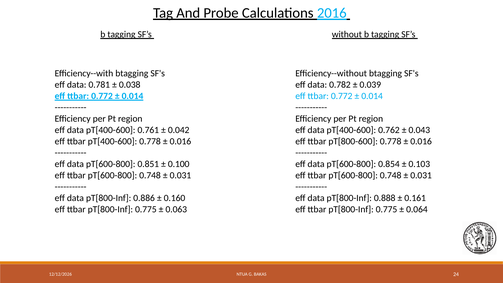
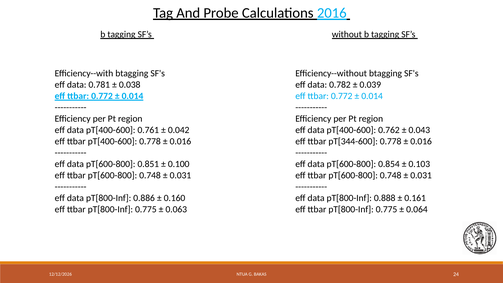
pT[800-600: pT[800-600 -> pT[344-600
